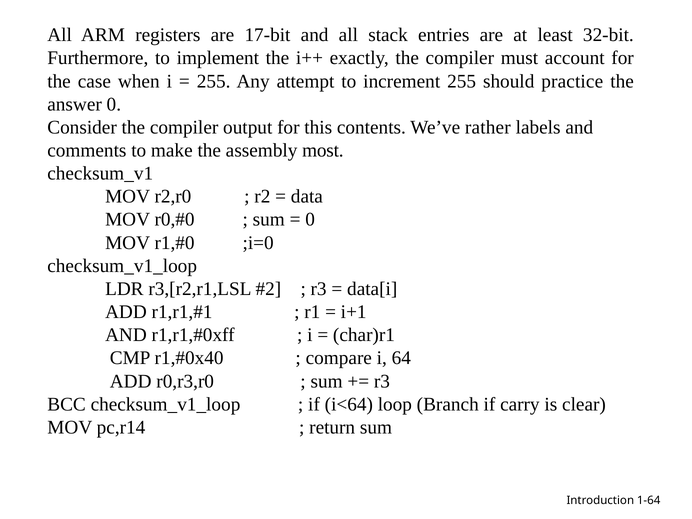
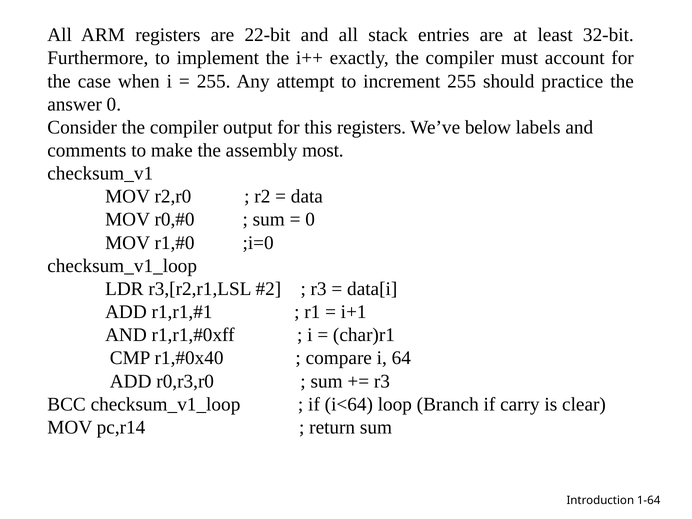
17-bit: 17-bit -> 22-bit
this contents: contents -> registers
rather: rather -> below
